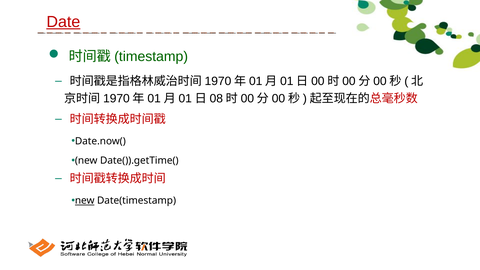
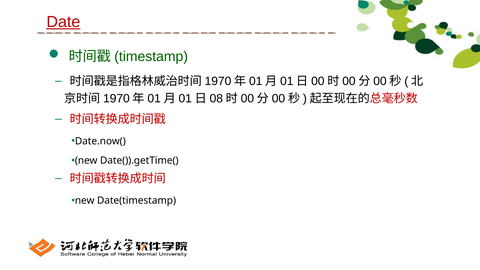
new at (85, 201) underline: present -> none
